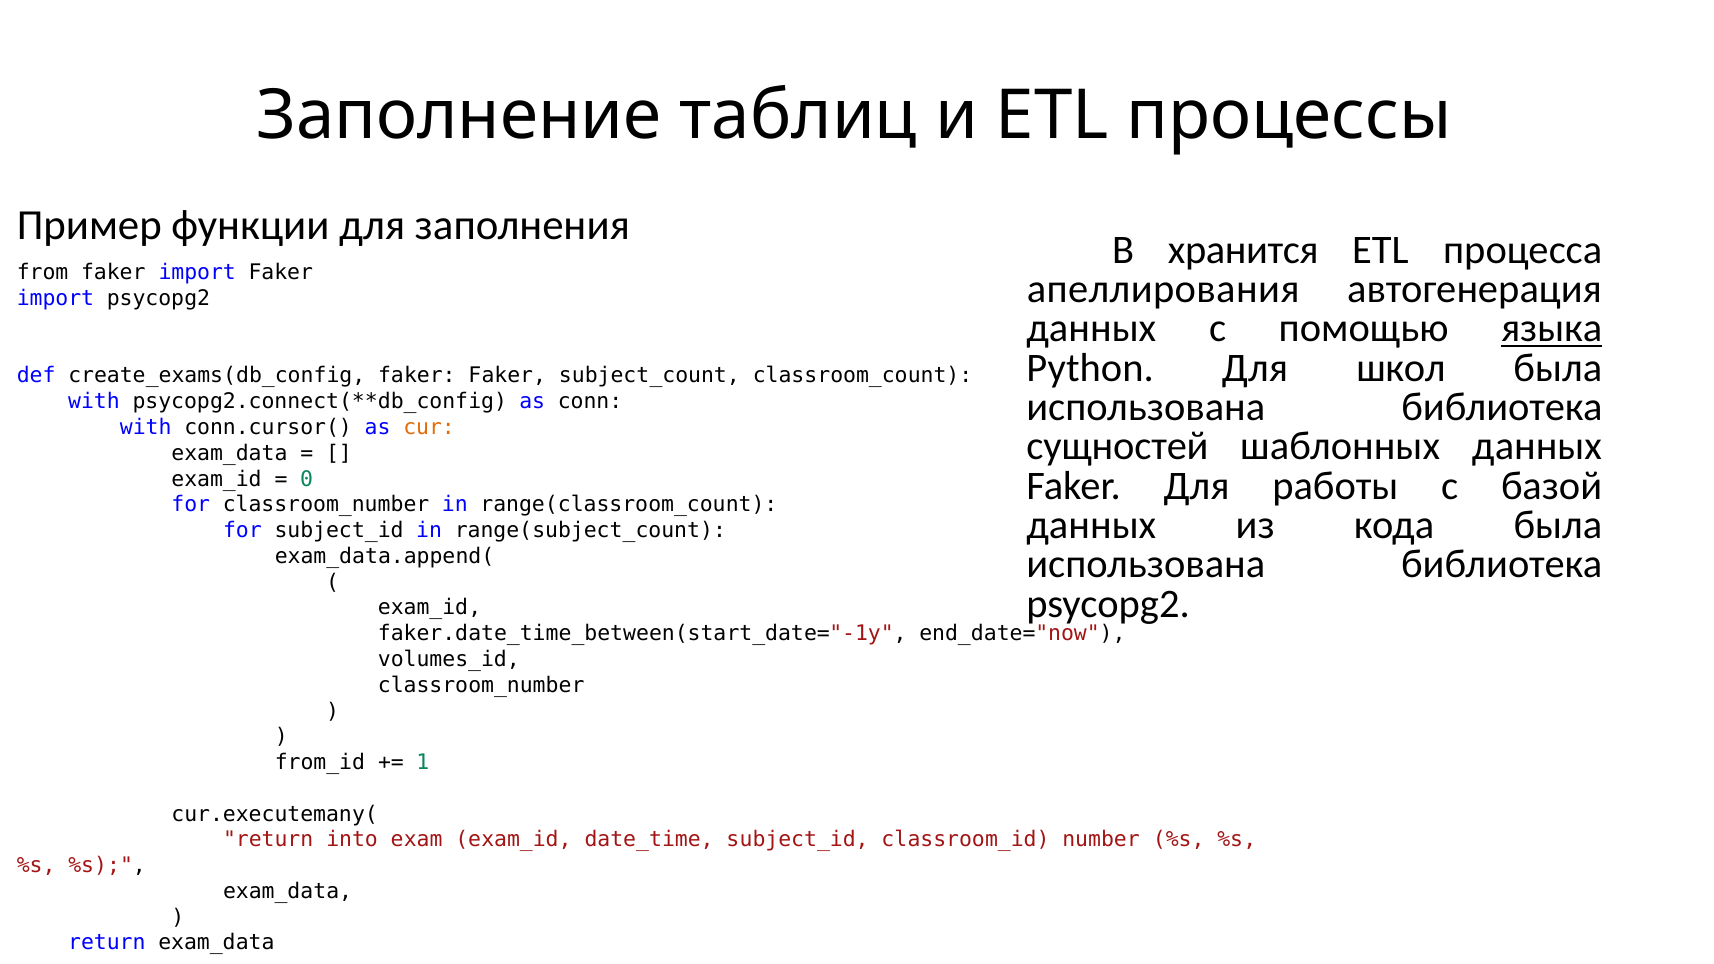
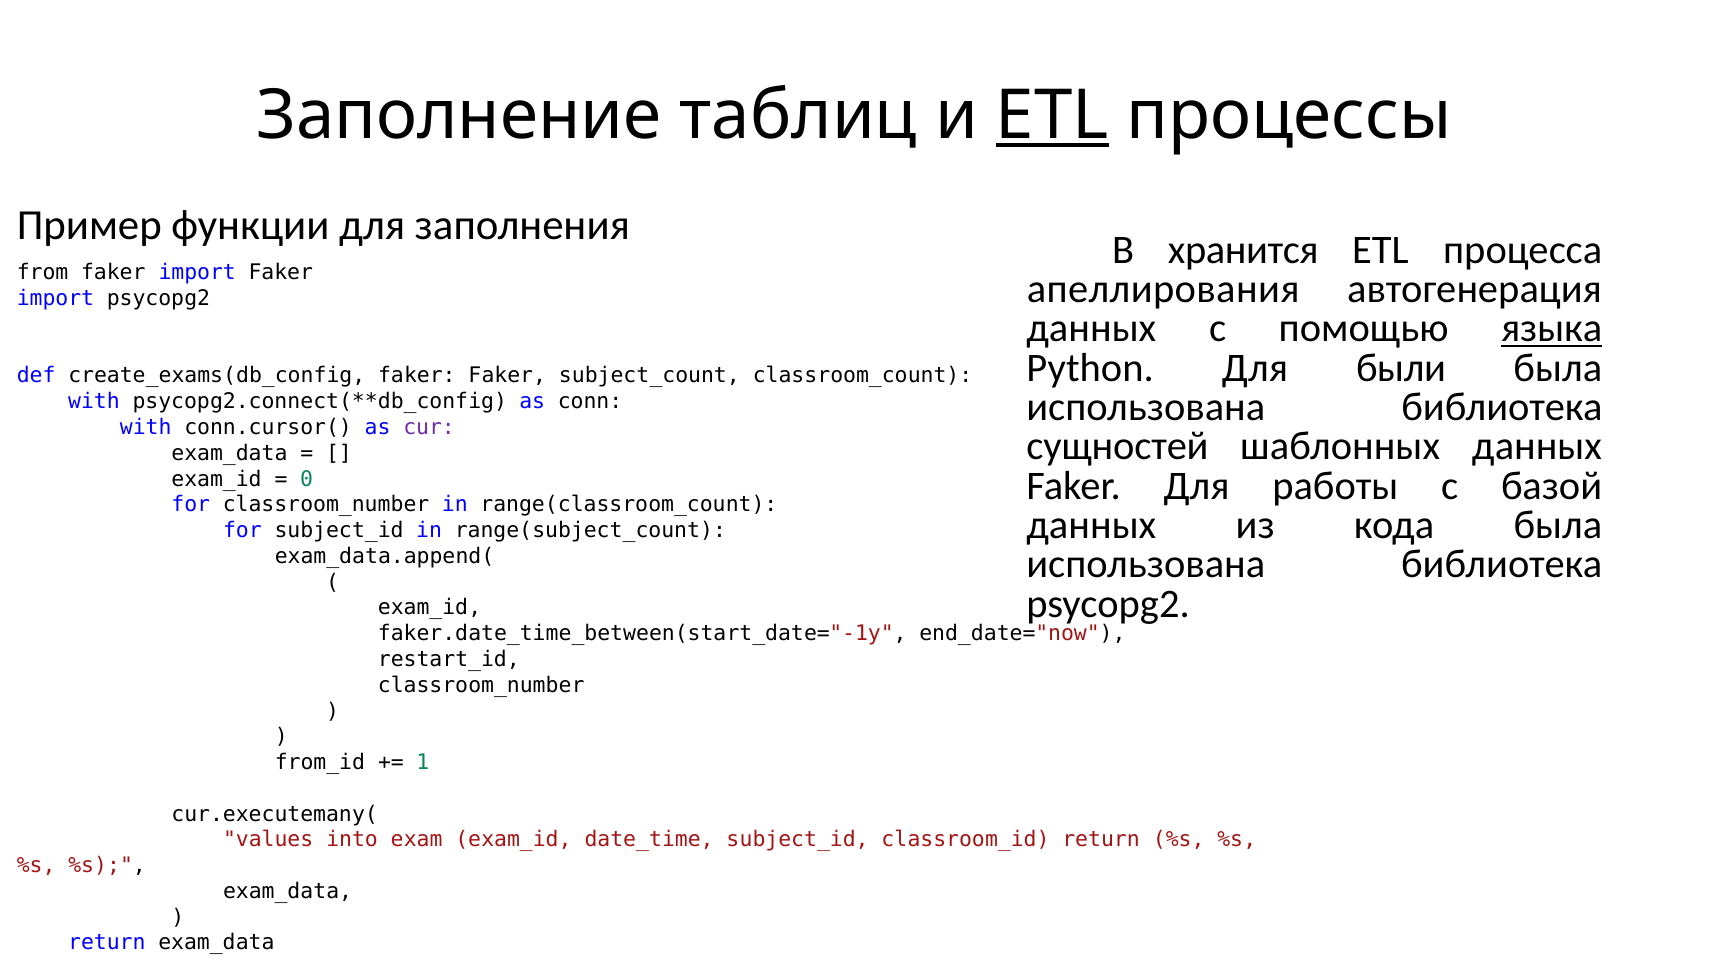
ETL at (1052, 116) underline: none -> present
школ: школ -> были
cur colour: orange -> purple
volumes_id: volumes_id -> restart_id
return at (268, 840): return -> values
classroom_id number: number -> return
